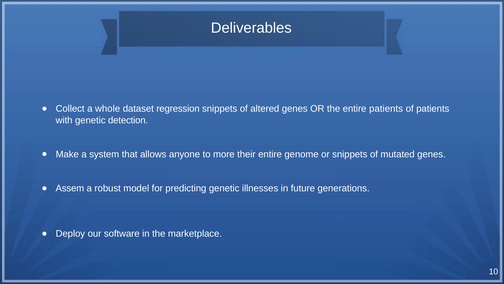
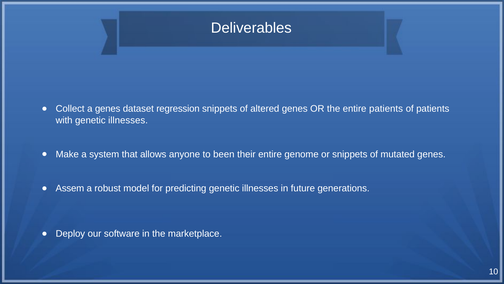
a whole: whole -> genes
with genetic detection: detection -> illnesses
more: more -> been
